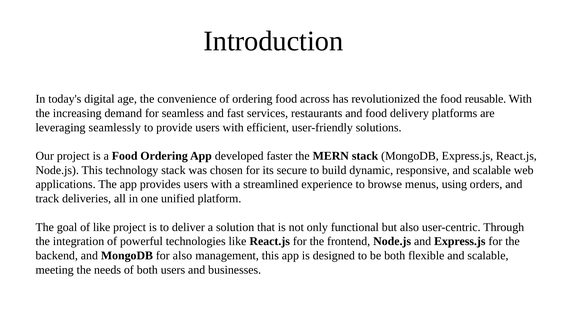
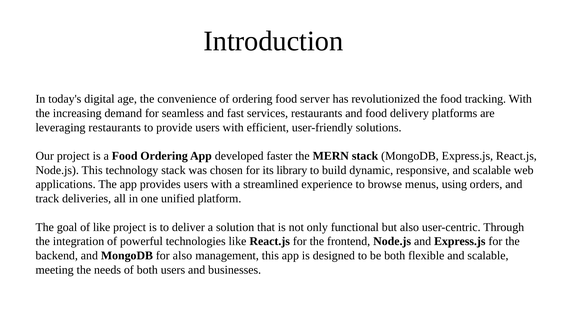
across: across -> server
reusable: reusable -> tracking
leveraging seamlessly: seamlessly -> restaurants
secure: secure -> library
